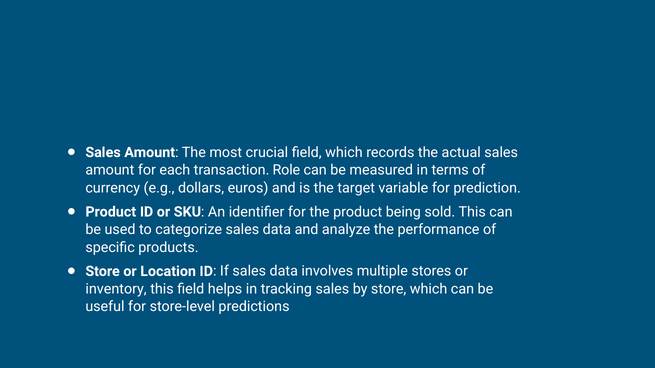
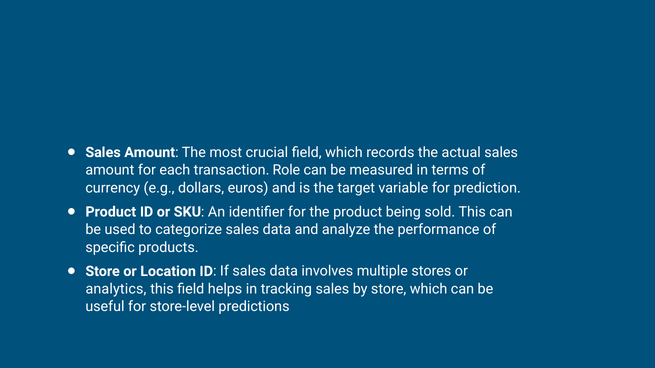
inventory: inventory -> analytics
